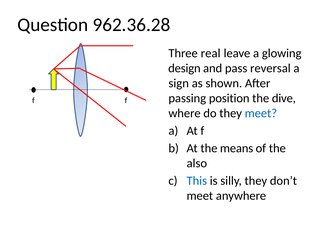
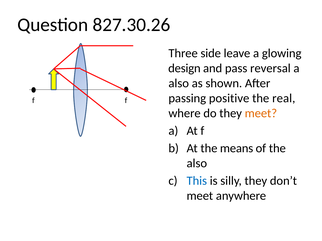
962.36.28: 962.36.28 -> 827.30.26
real: real -> side
sign at (179, 83): sign -> also
position: position -> positive
dive: dive -> real
meet at (261, 114) colour: blue -> orange
